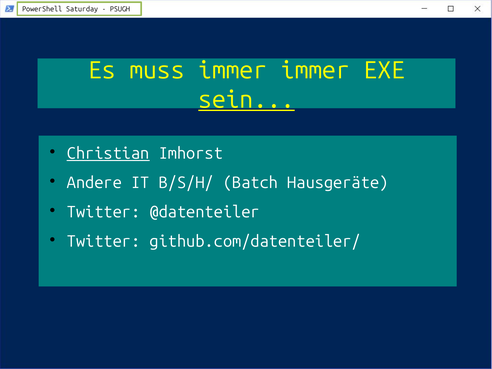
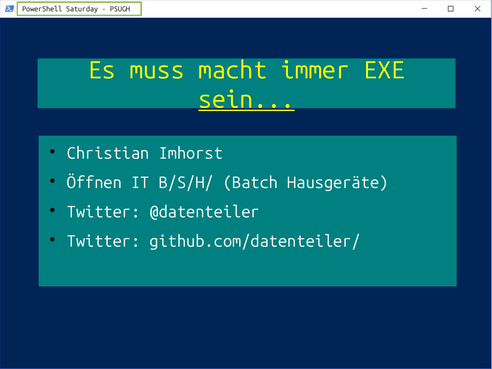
muss immer: immer -> macht
Christian underline: present -> none
Andere: Andere -> Öffnen
